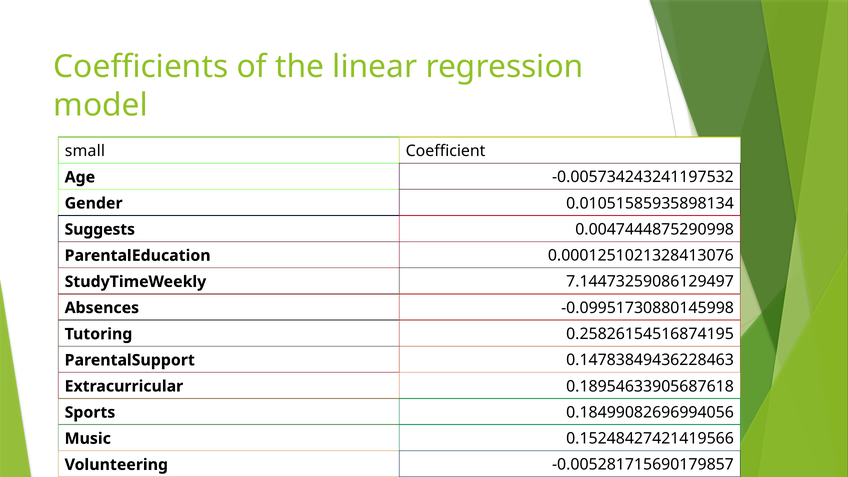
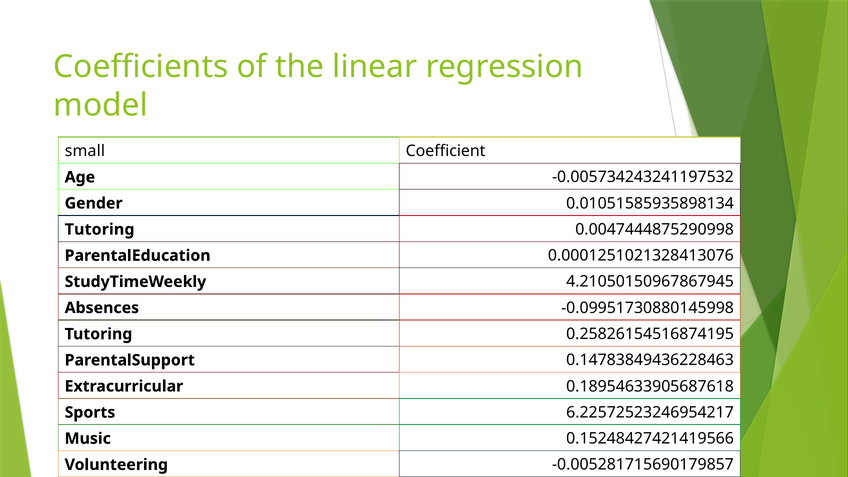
Suggests at (100, 229): Suggests -> Tutoring
7.14473259086129497: 7.14473259086129497 -> 4.21050150967867945
0.18499082696994056: 0.18499082696994056 -> 6.22572523246954217
